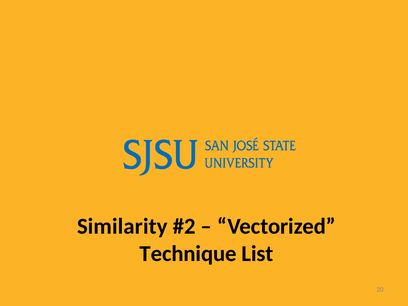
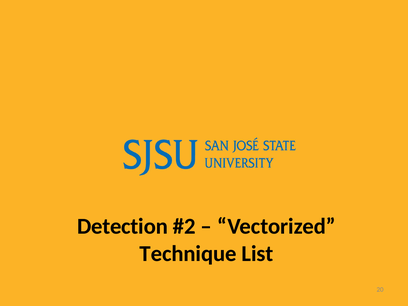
Similarity: Similarity -> Detection
